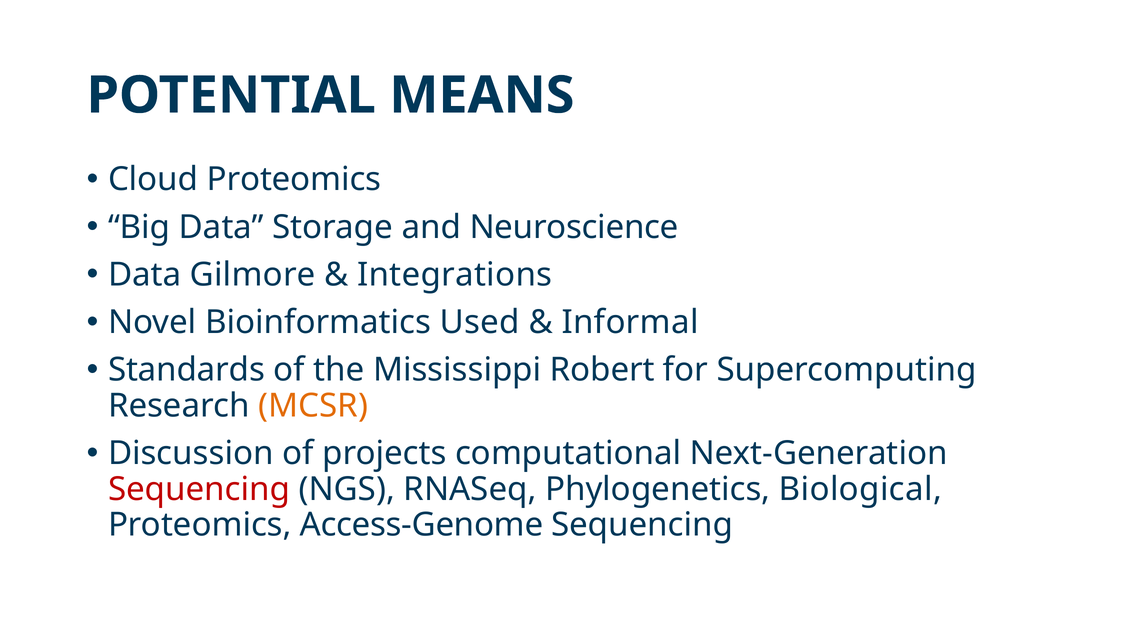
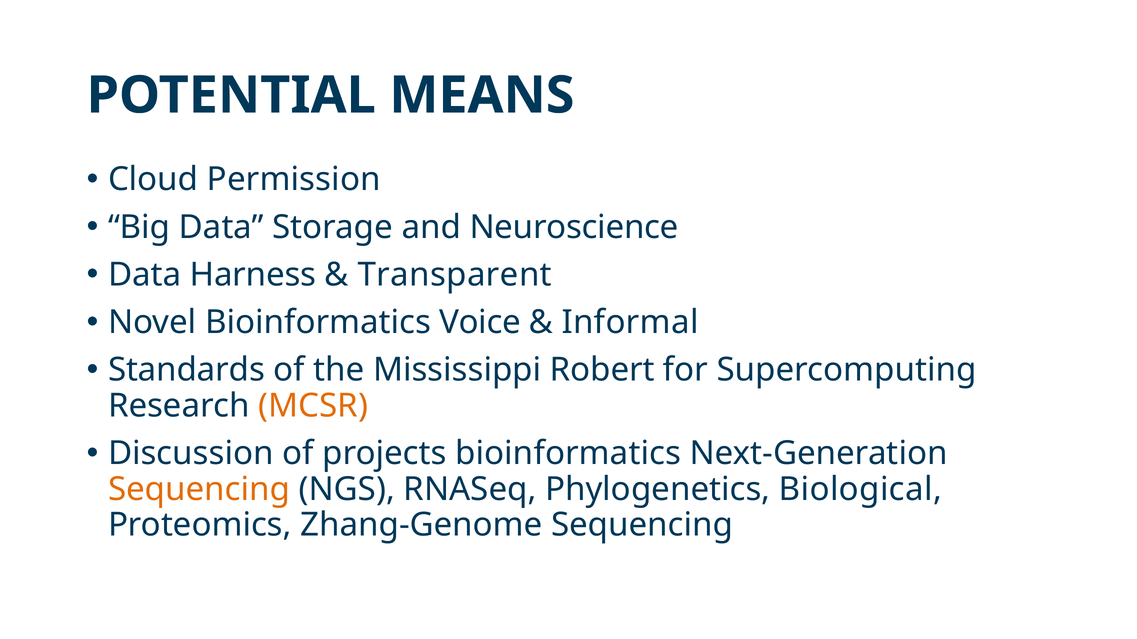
Cloud Proteomics: Proteomics -> Permission
Gilmore: Gilmore -> Harness
Integrations: Integrations -> Transparent
Used: Used -> Voice
projects computational: computational -> bioinformatics
Sequencing at (199, 490) colour: red -> orange
Access-Genome: Access-Genome -> Zhang-Genome
